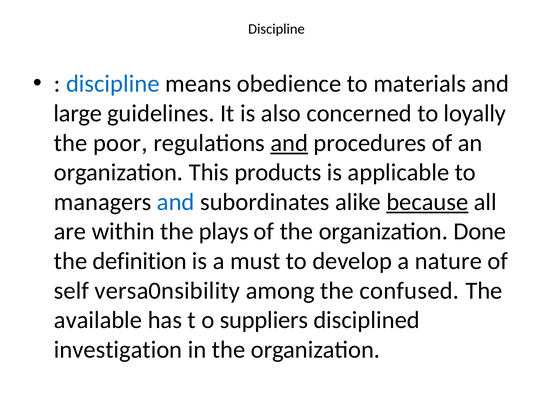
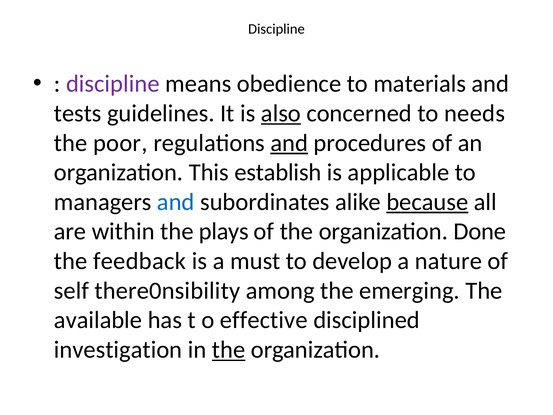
discipline at (113, 84) colour: blue -> purple
large: large -> tests
also underline: none -> present
loyally: loyally -> needs
products: products -> establish
definition: definition -> feedback
versa0nsibility: versa0nsibility -> there0nsibility
confused: confused -> emerging
suppliers: suppliers -> effective
the at (229, 349) underline: none -> present
